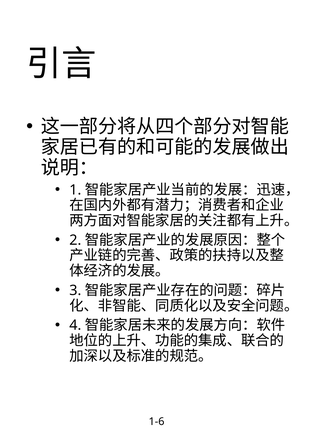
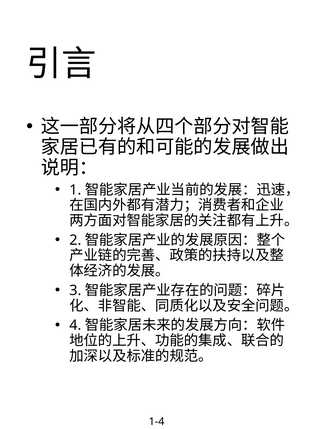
1-6: 1-6 -> 1-4
